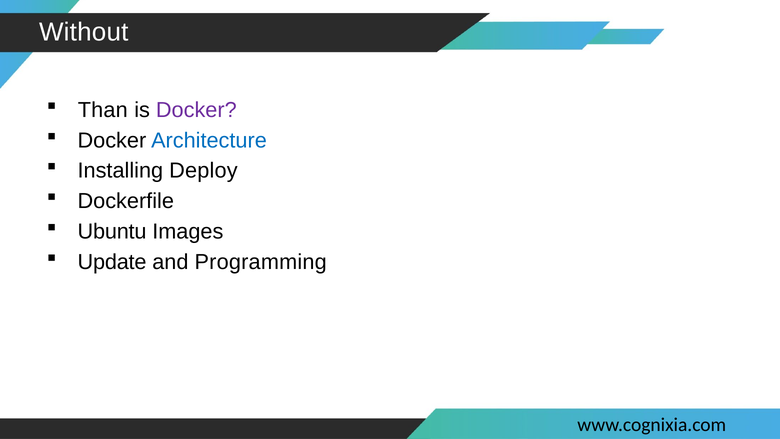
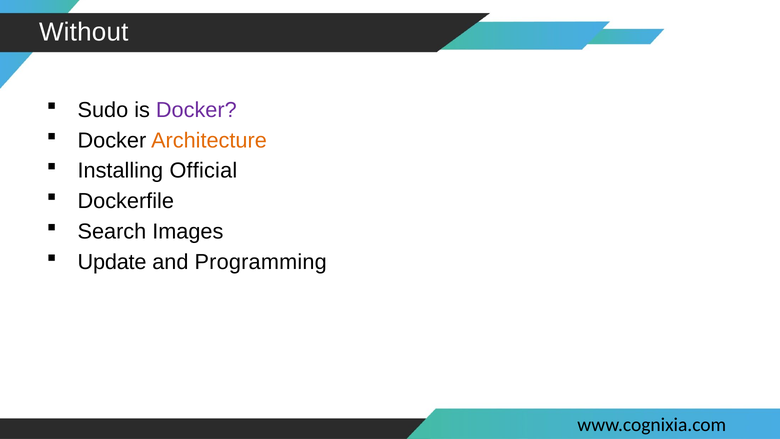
Than: Than -> Sudo
Architecture colour: blue -> orange
Deploy: Deploy -> Official
Ubuntu: Ubuntu -> Search
